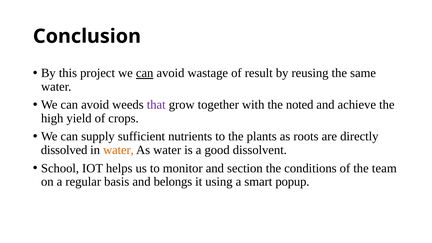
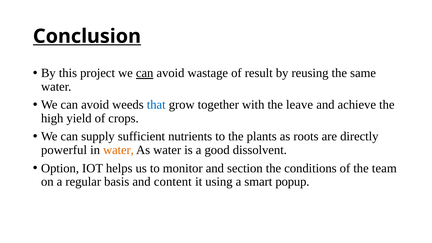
Conclusion underline: none -> present
that colour: purple -> blue
noted: noted -> leave
dissolved: dissolved -> powerful
School: School -> Option
belongs: belongs -> content
